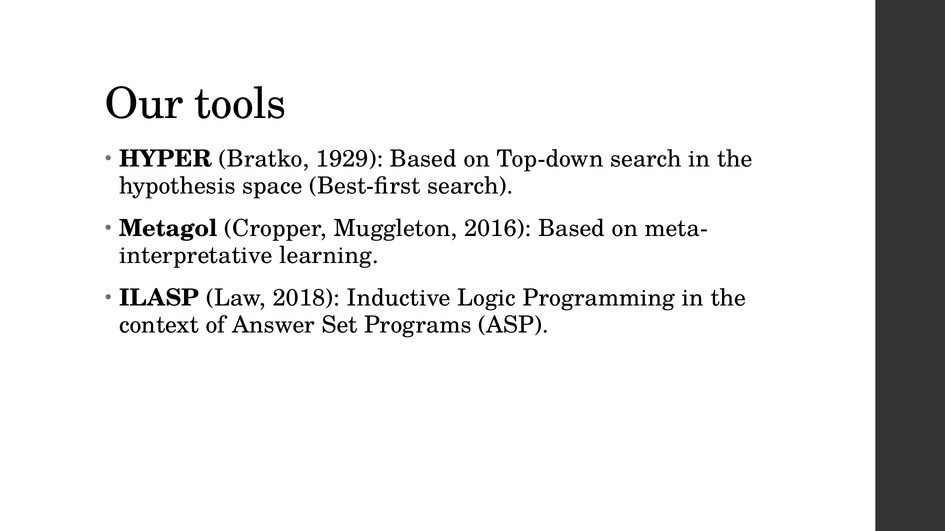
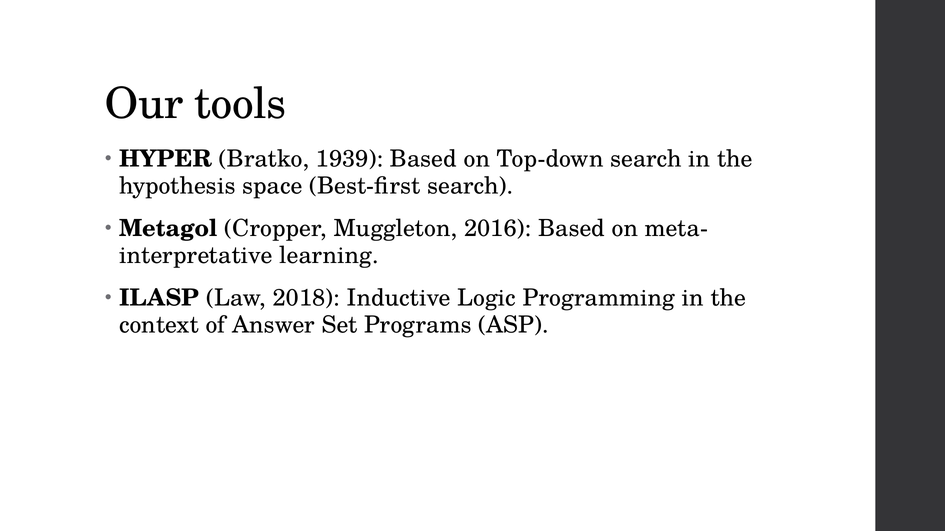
1929: 1929 -> 1939
